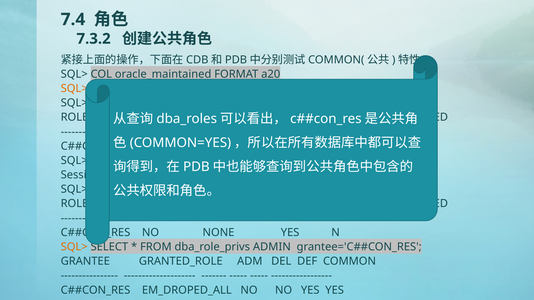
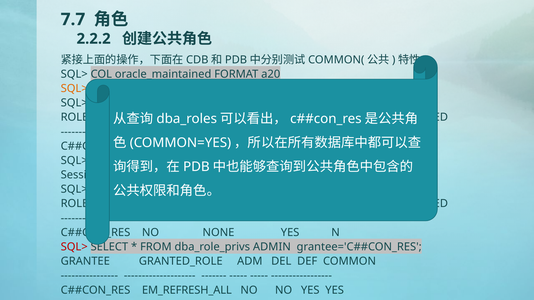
7.4: 7.4 -> 7.7
7.3.2: 7.3.2 -> 2.2.2
SQL> at (74, 247) colour: orange -> red
EM_DROPED_ALL: EM_DROPED_ALL -> EM_REFRESH_ALL
